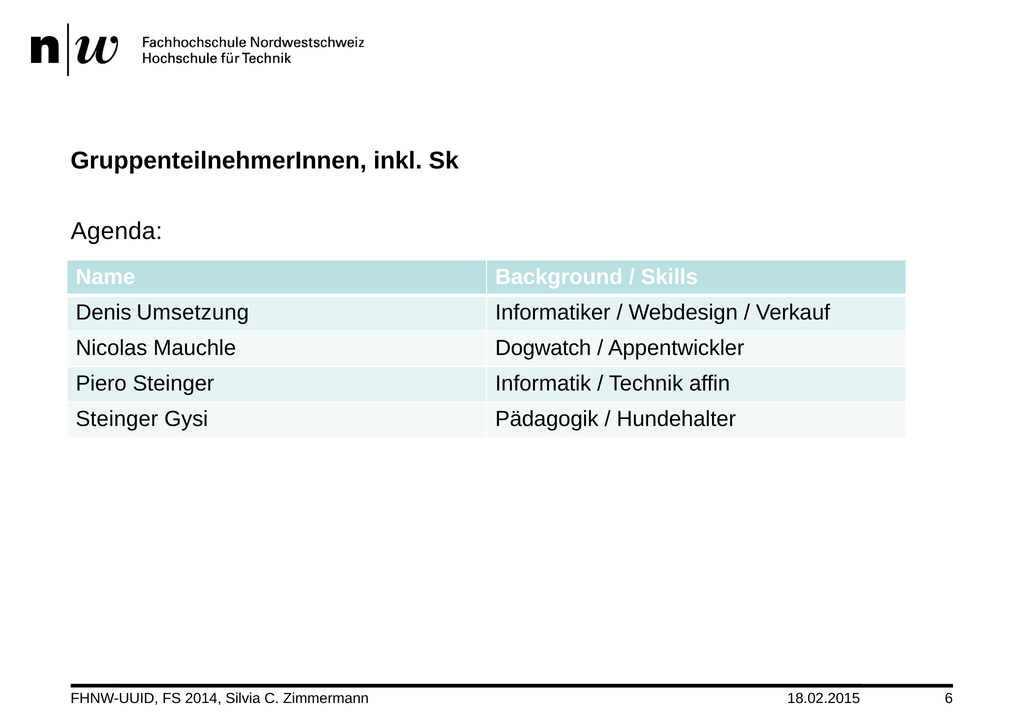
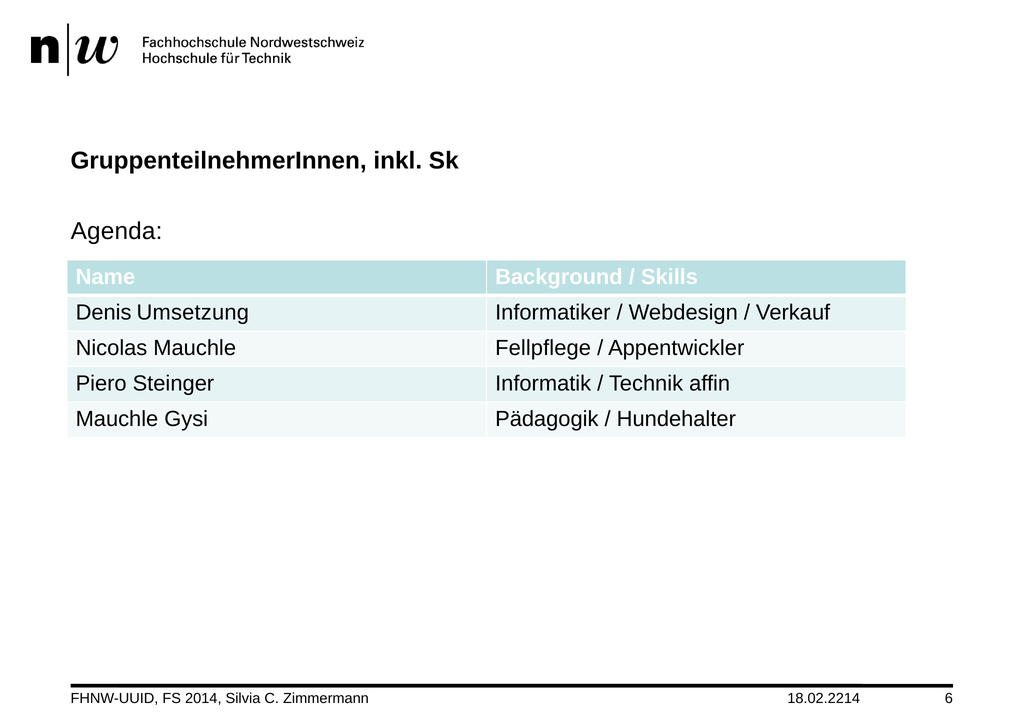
Dogwatch: Dogwatch -> Fellpflege
Steinger at (117, 419): Steinger -> Mauchle
18.02.2015: 18.02.2015 -> 18.02.2214
